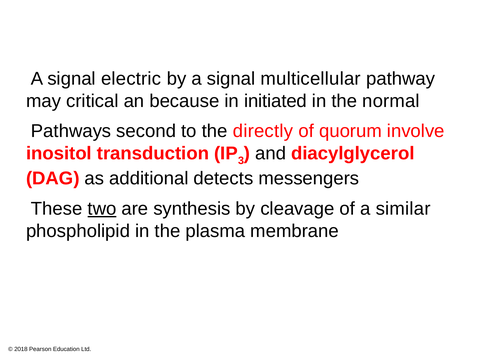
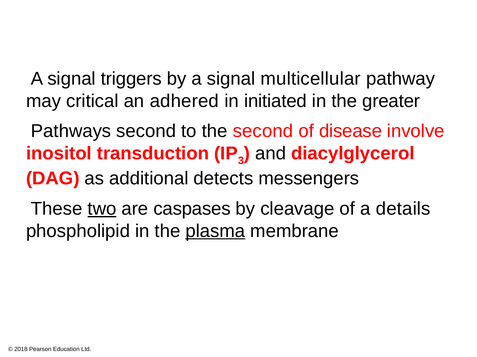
electric: electric -> triggers
because: because -> adhered
normal: normal -> greater
the directly: directly -> second
quorum: quorum -> disease
synthesis: synthesis -> caspases
similar: similar -> details
plasma underline: none -> present
